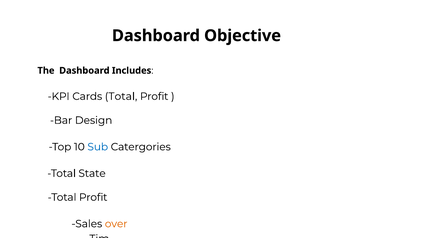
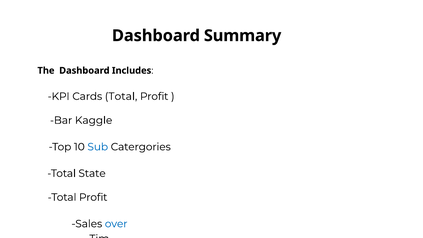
Objective: Objective -> Summary
Design: Design -> Kaggle
over colour: orange -> blue
